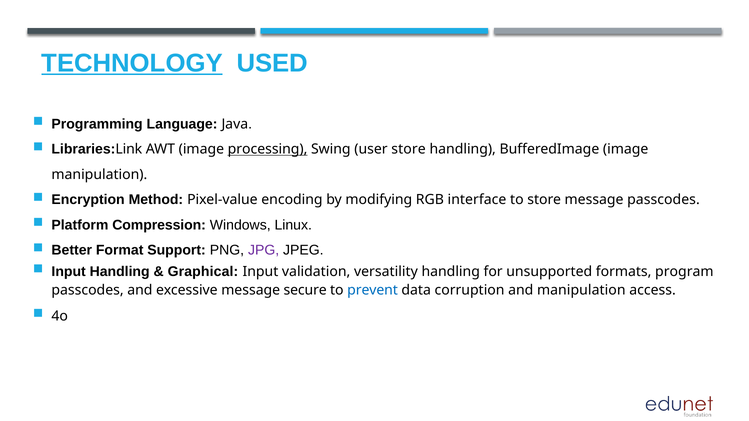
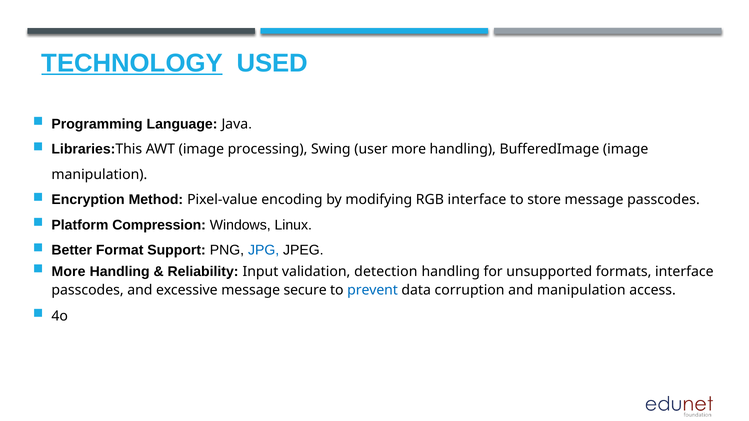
Link: Link -> This
processing underline: present -> none
user store: store -> more
JPG colour: purple -> blue
Input at (69, 272): Input -> More
Graphical: Graphical -> Reliability
versatility: versatility -> detection
formats program: program -> interface
